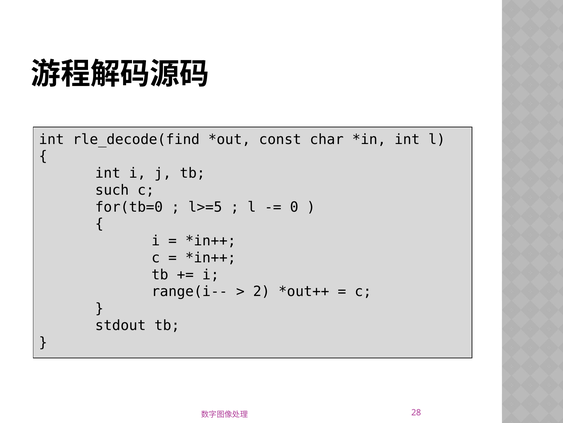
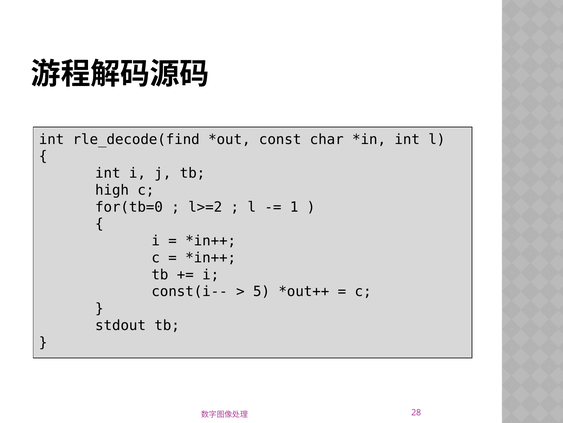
such: such -> high
l>=5: l>=5 -> l>=2
0: 0 -> 1
range(i--: range(i-- -> const(i--
2: 2 -> 5
